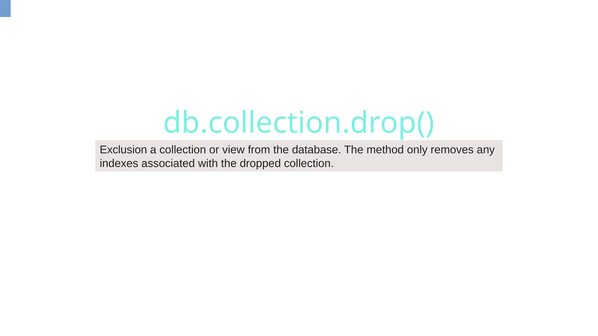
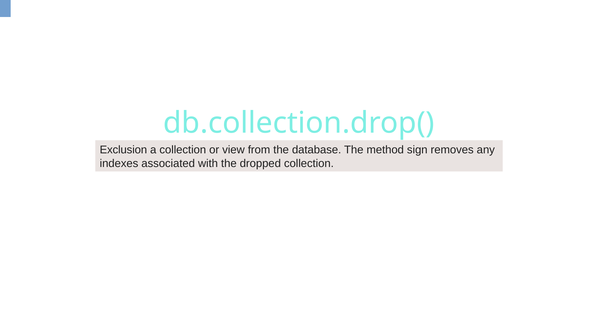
only: only -> sign
